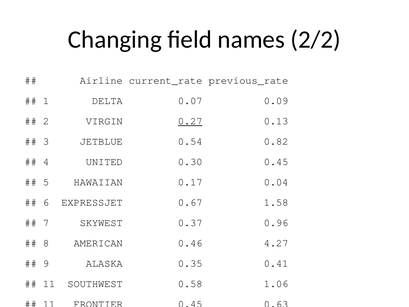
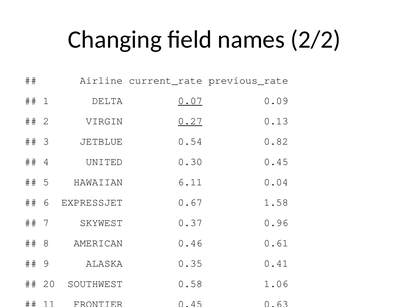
0.07 underline: none -> present
0.17: 0.17 -> 6.11
4.27: 4.27 -> 0.61
11 at (49, 284): 11 -> 20
